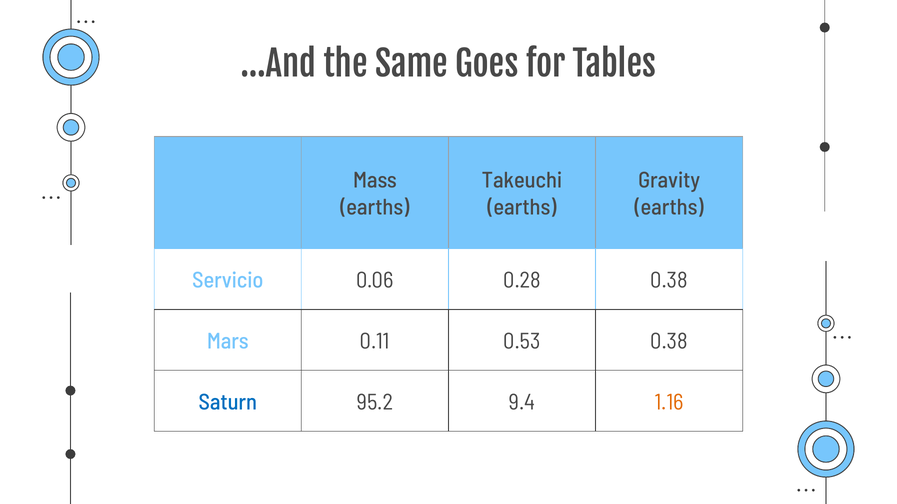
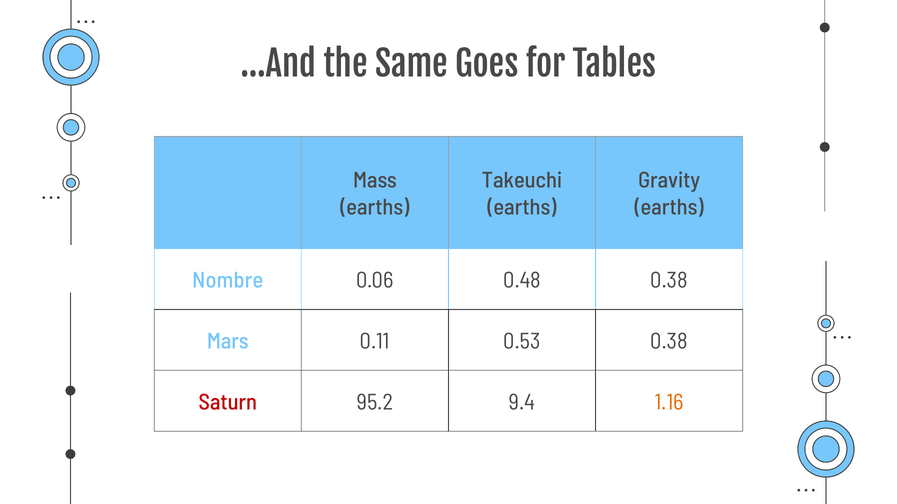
Servicio: Servicio -> Nombre
0.28: 0.28 -> 0.48
Saturn colour: blue -> red
